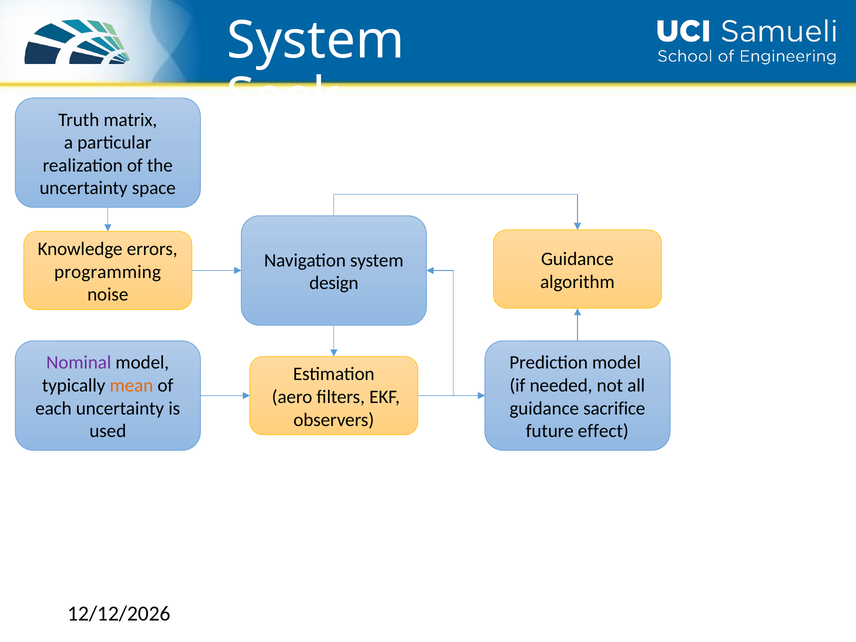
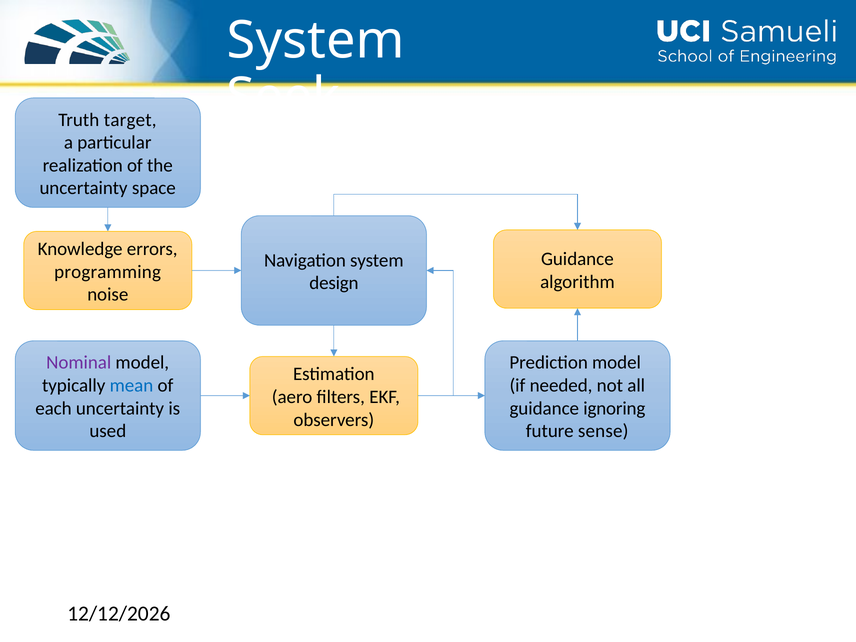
matrix: matrix -> target
mean colour: orange -> blue
sacrifice: sacrifice -> ignoring
effect: effect -> sense
